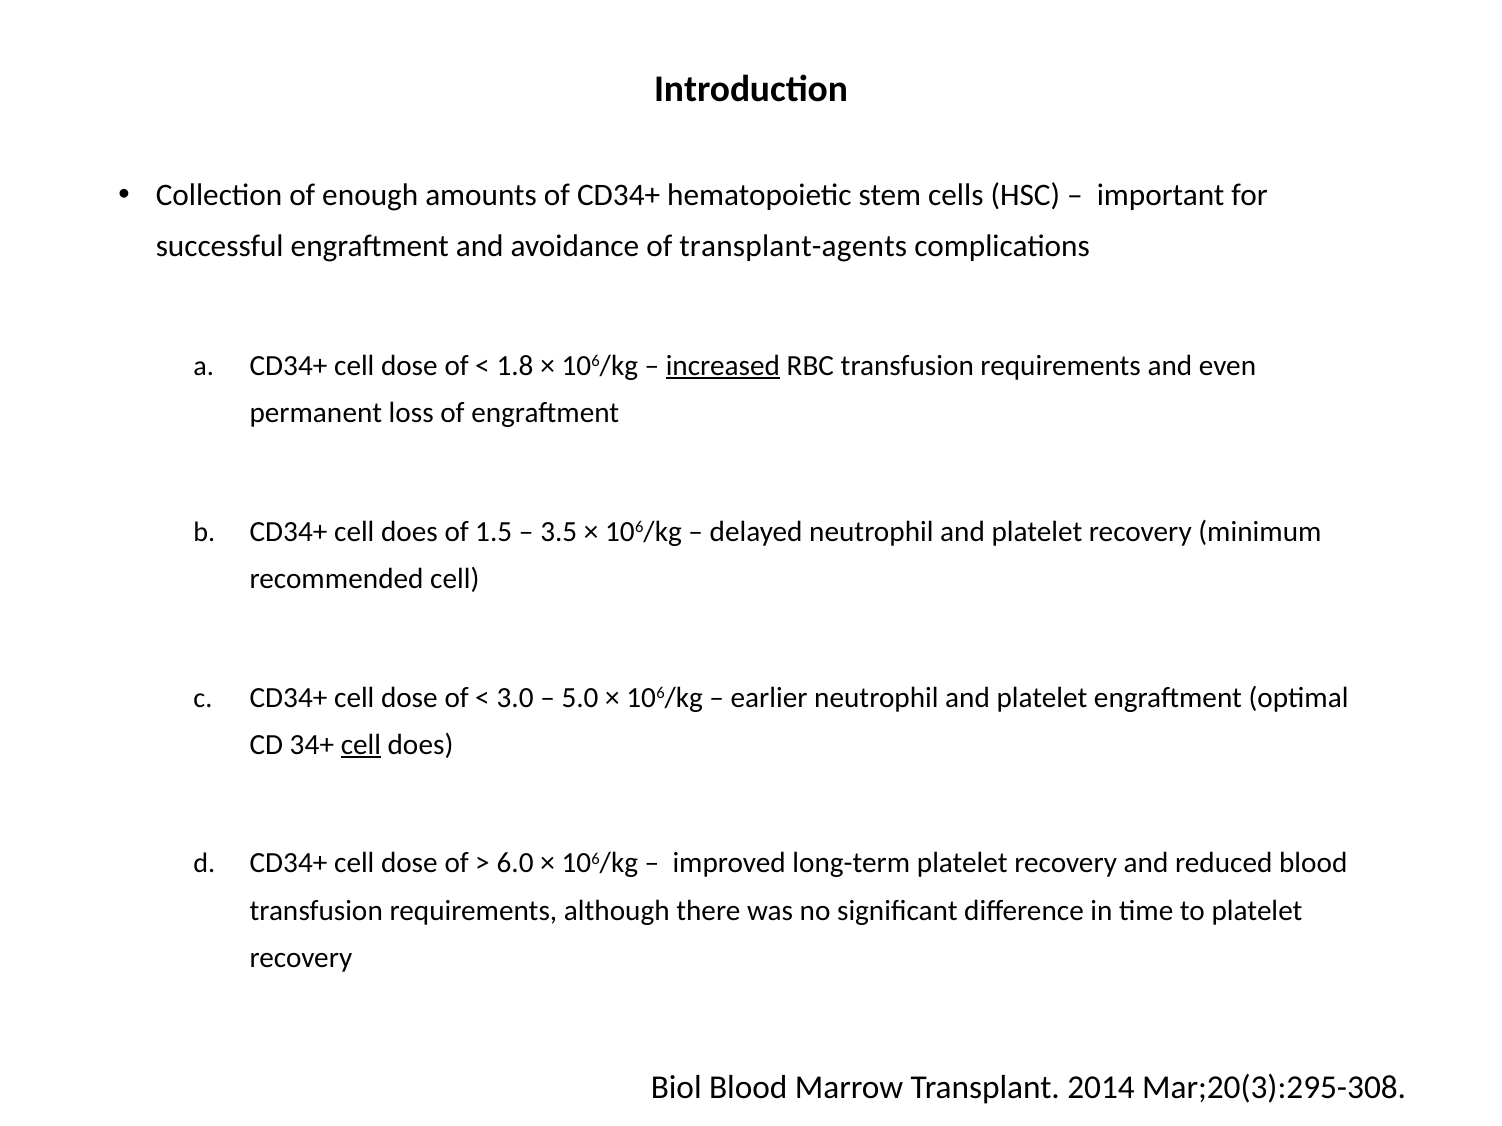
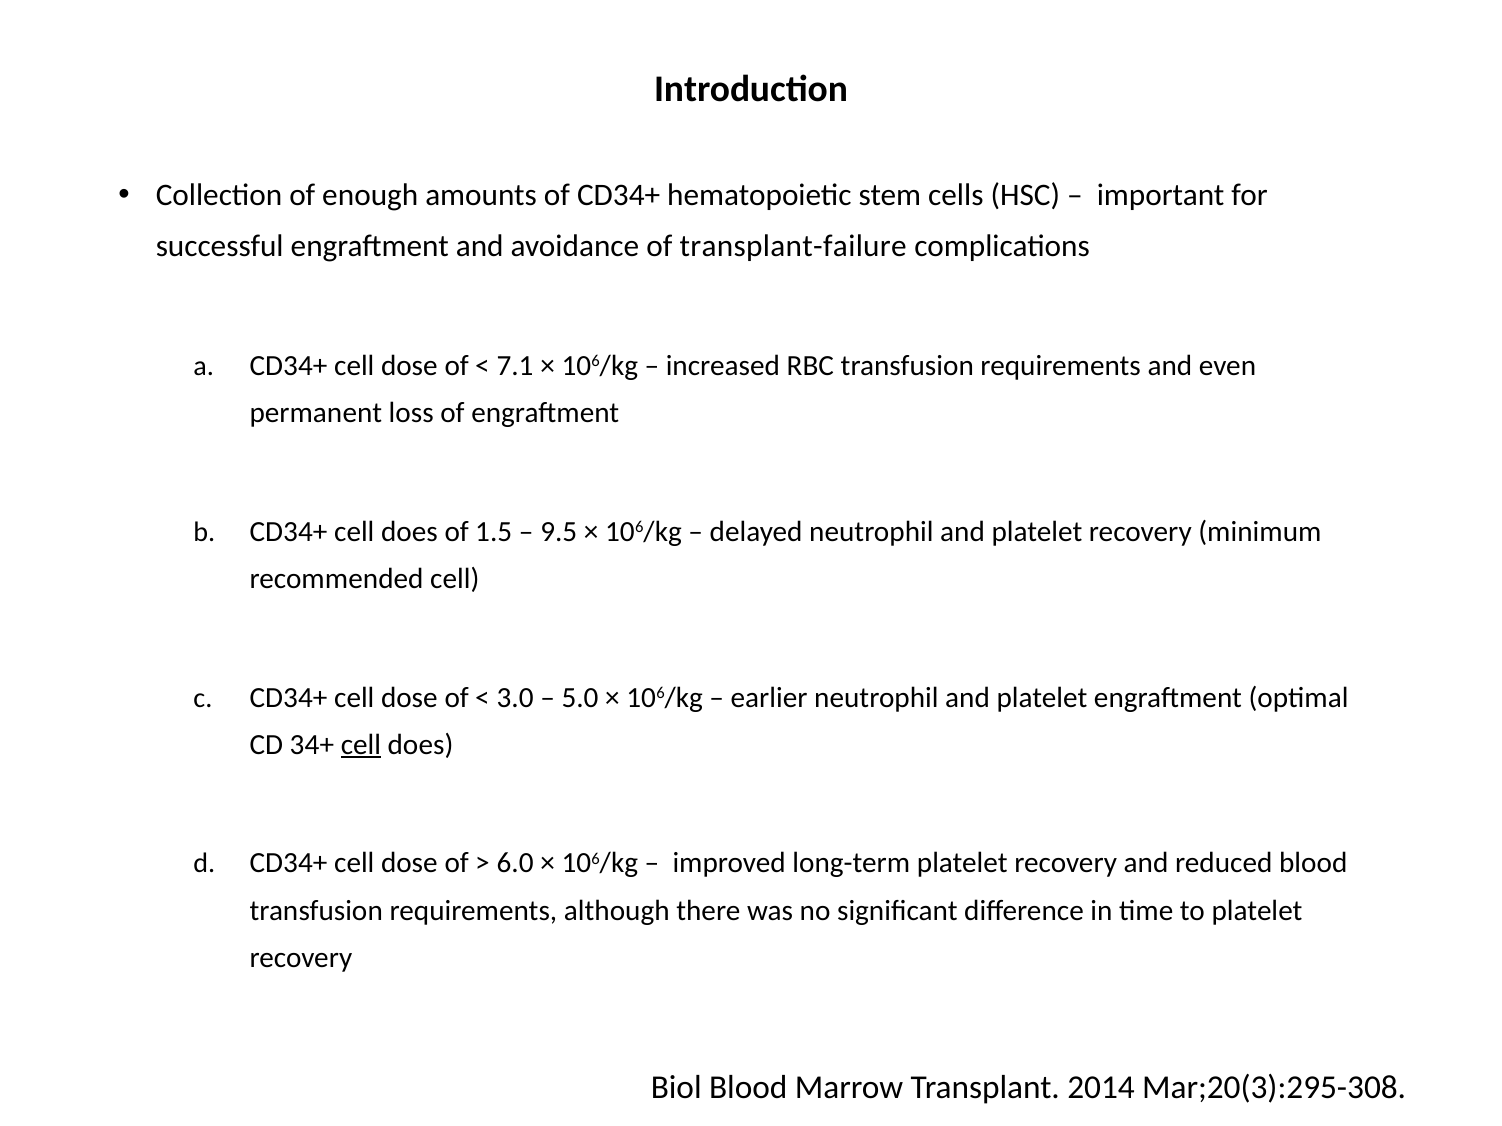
transplant-agents: transplant-agents -> transplant-failure
1.8: 1.8 -> 7.1
increased underline: present -> none
3.5: 3.5 -> 9.5
